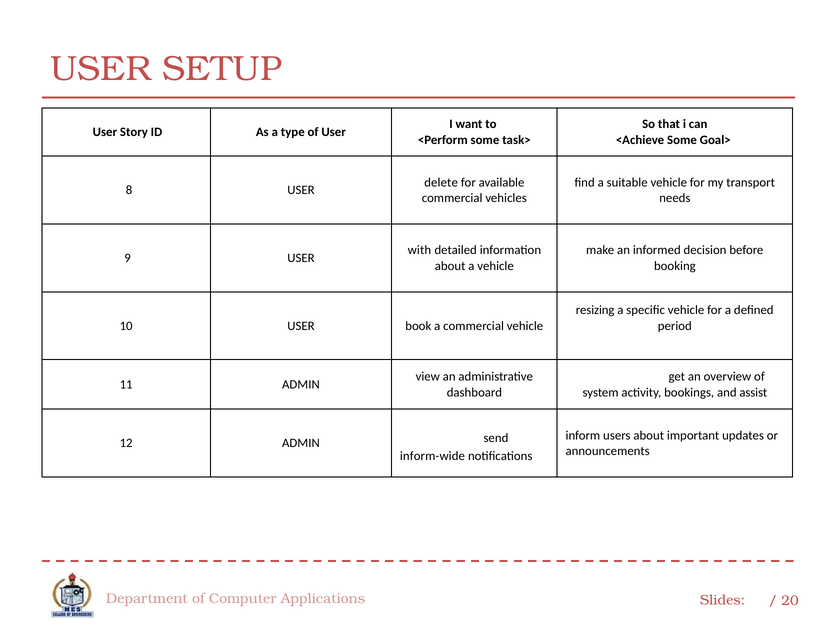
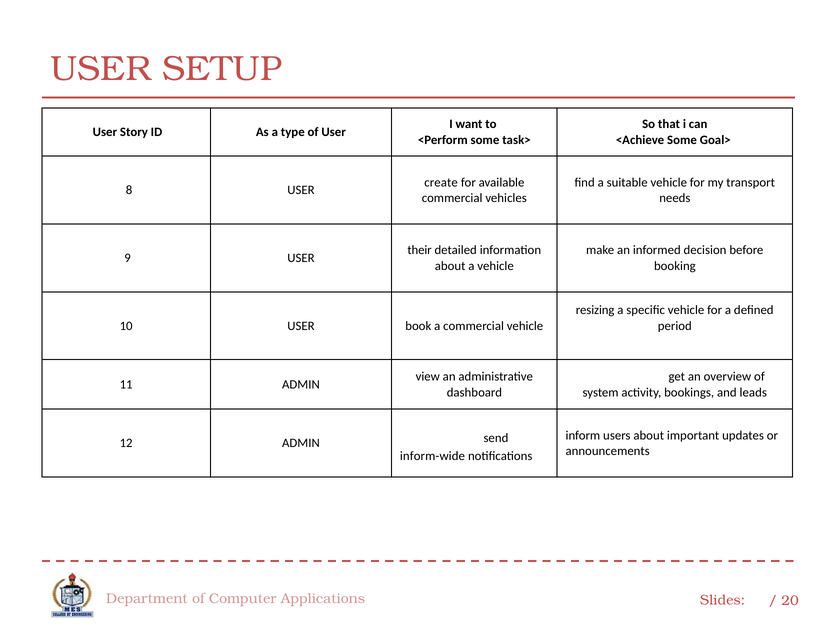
delete: delete -> create
with: with -> their
assist: assist -> leads
